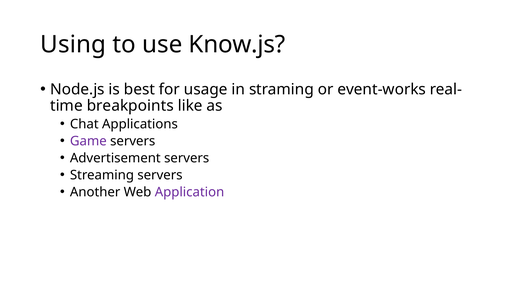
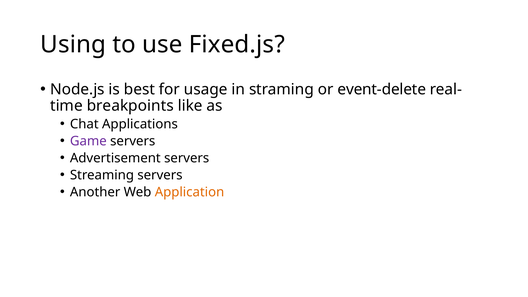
Know.js: Know.js -> Fixed.js
event-works: event-works -> event-delete
Application colour: purple -> orange
